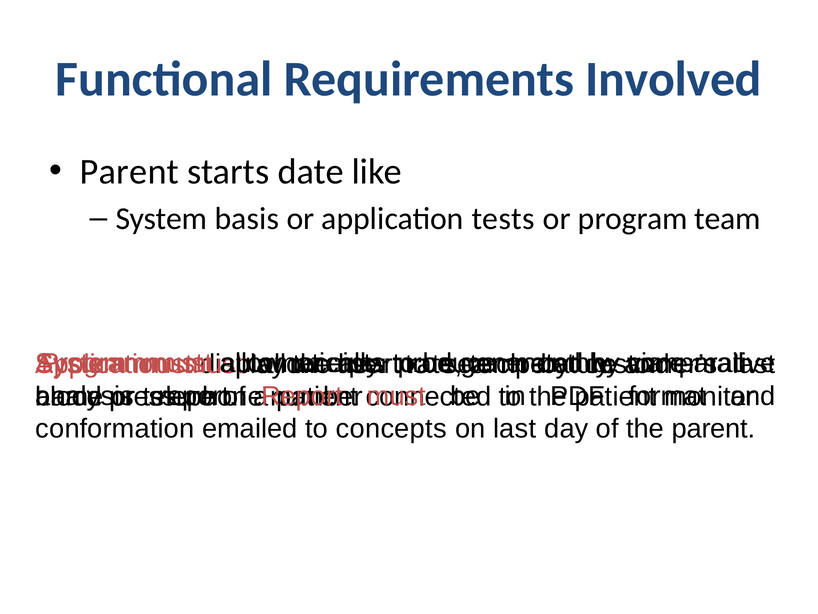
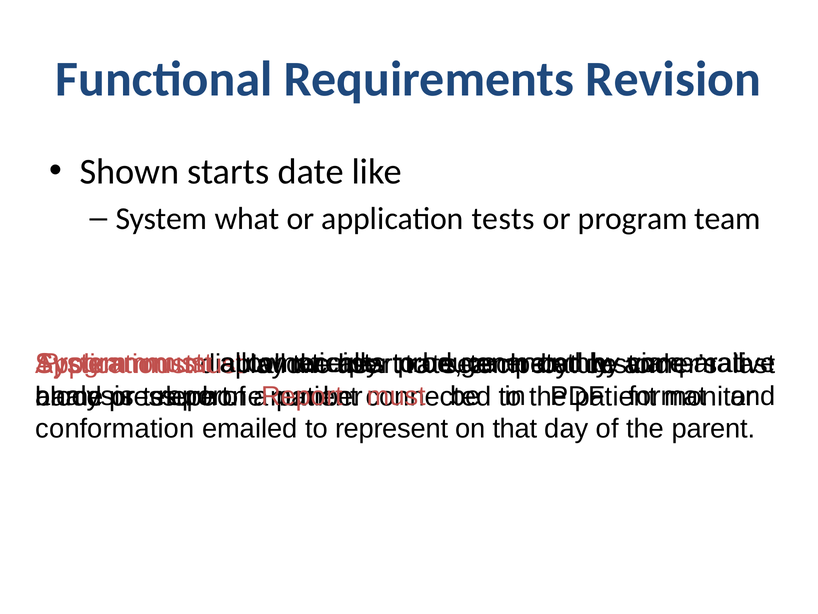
Involved: Involved -> Revision
Parent at (129, 172): Parent -> Shown
basis: basis -> what
concepts: concepts -> represent
on last: last -> that
